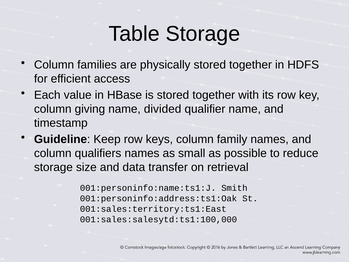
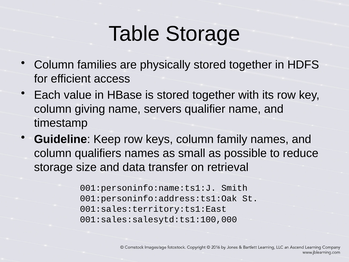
divided: divided -> servers
